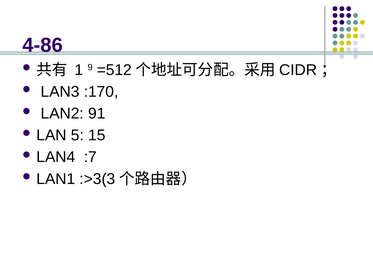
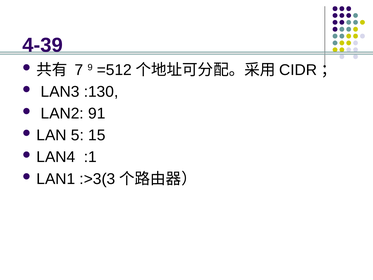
4-86: 4-86 -> 4-39
1: 1 -> 7
:170: :170 -> :130
:7: :7 -> :1
